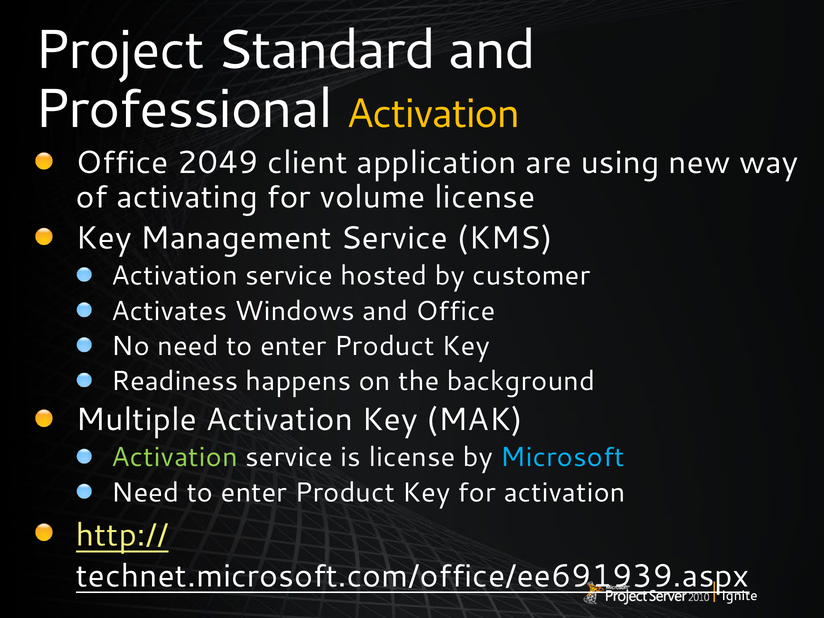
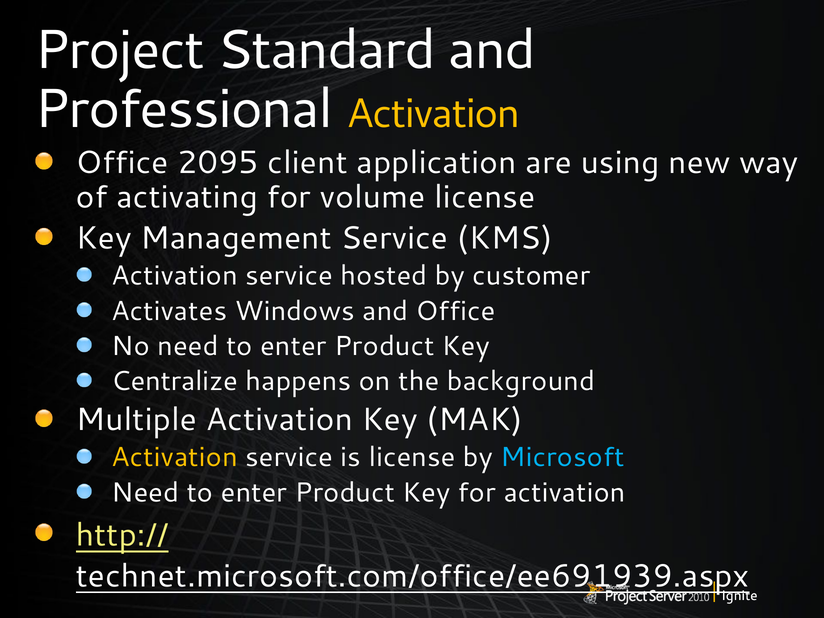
2049: 2049 -> 2095
Readiness: Readiness -> Centralize
Activation at (175, 457) colour: light green -> yellow
